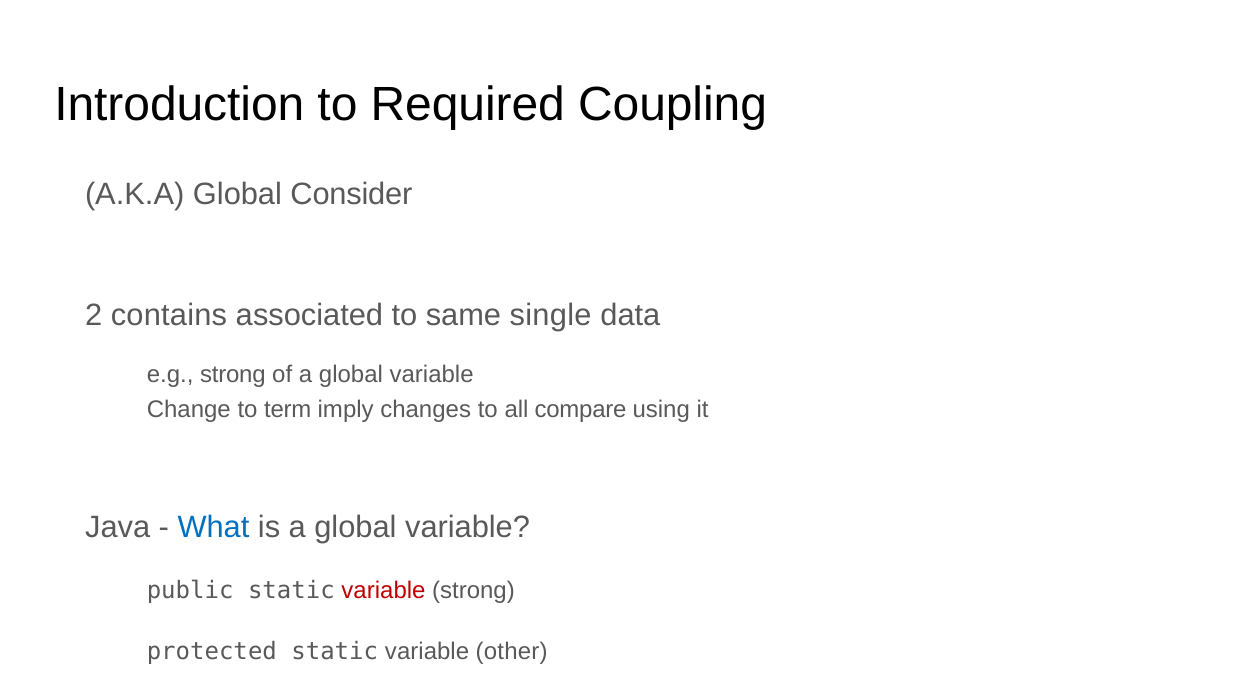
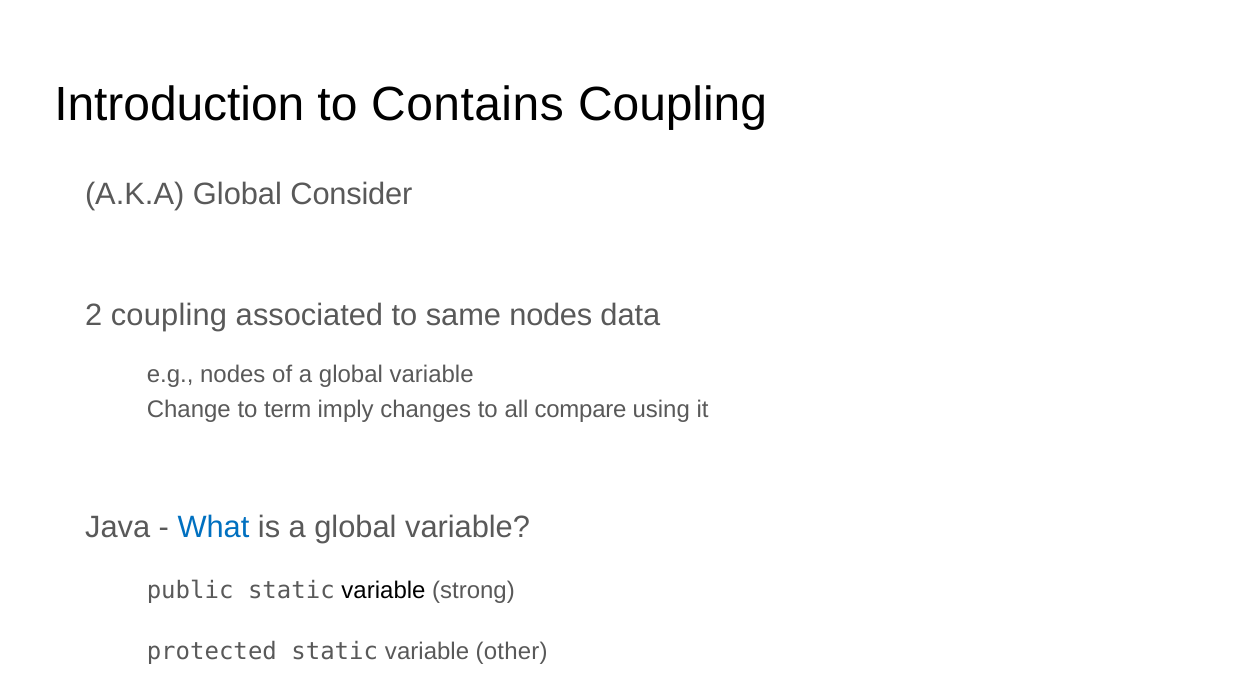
Required: Required -> Contains
2 contains: contains -> coupling
same single: single -> nodes
e.g strong: strong -> nodes
variable at (383, 591) colour: red -> black
